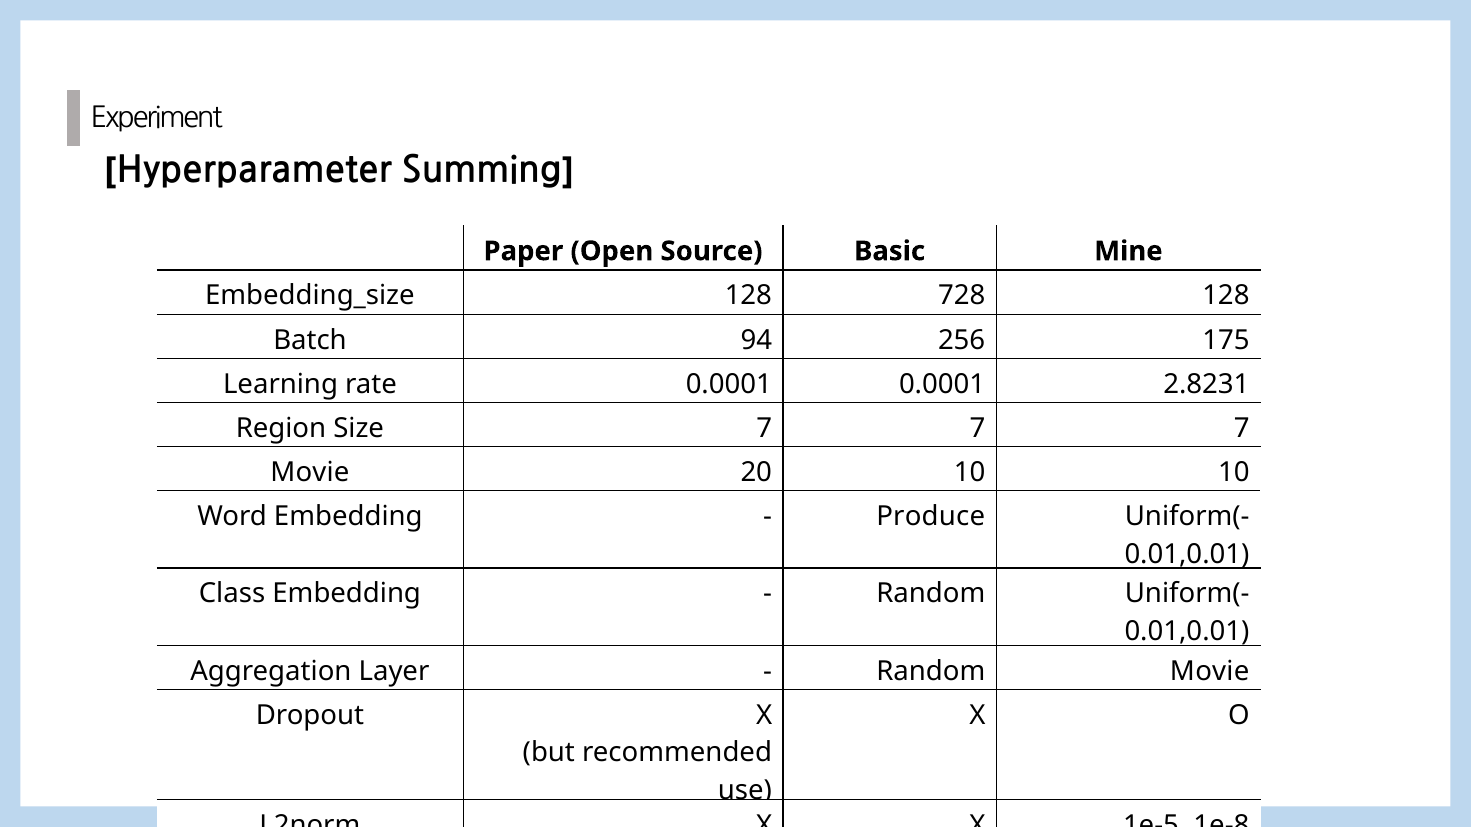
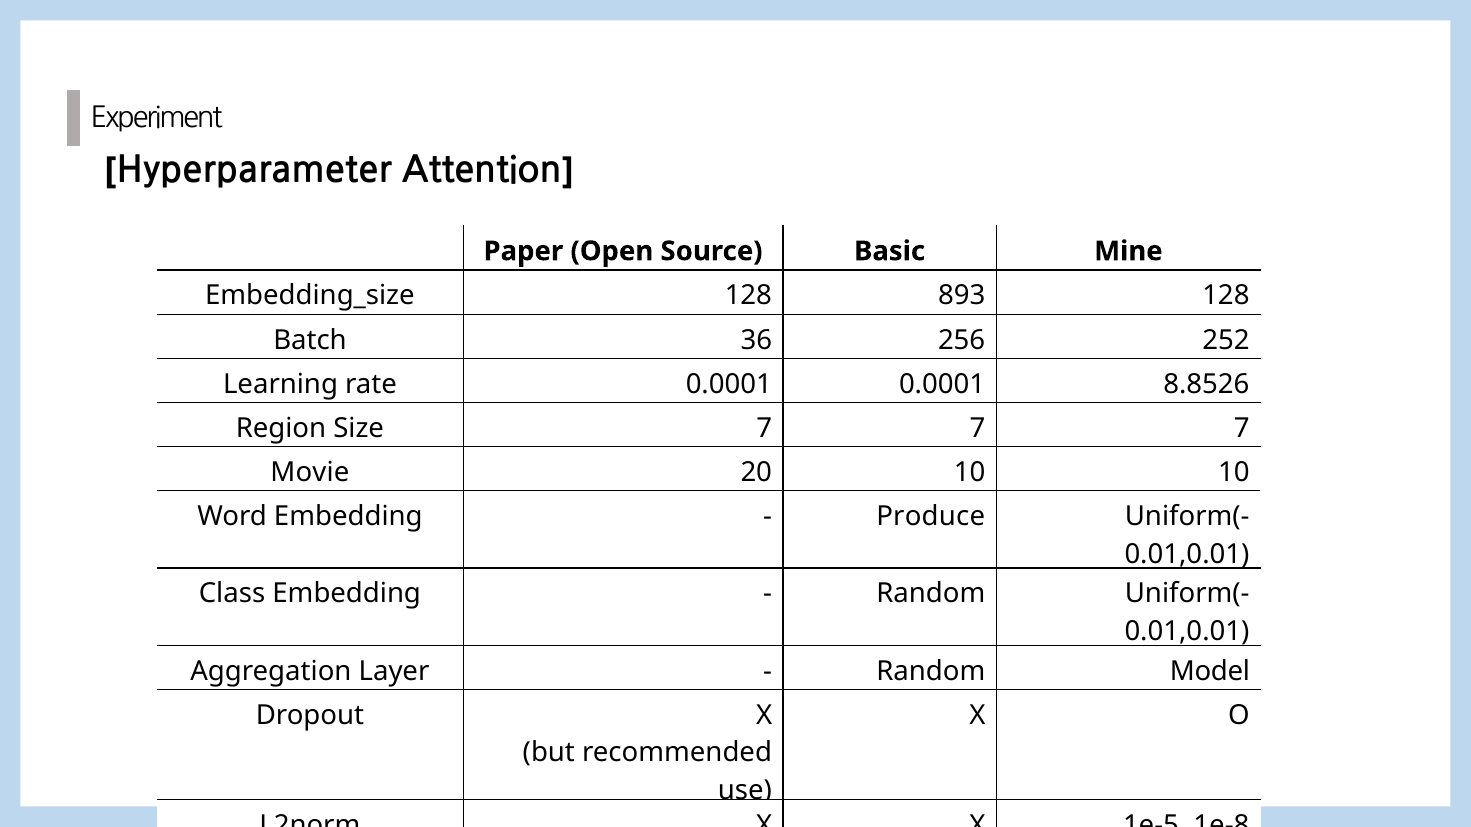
Summing: Summing -> Attention
728: 728 -> 893
94: 94 -> 36
175: 175 -> 252
2.8231: 2.8231 -> 8.8526
Random Movie: Movie -> Model
